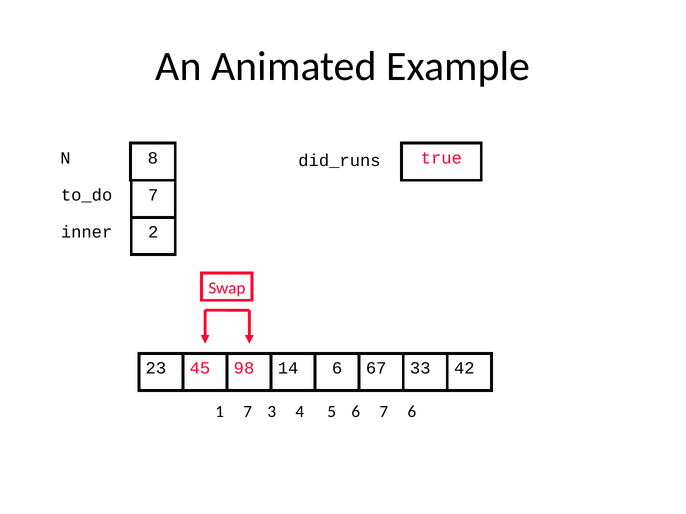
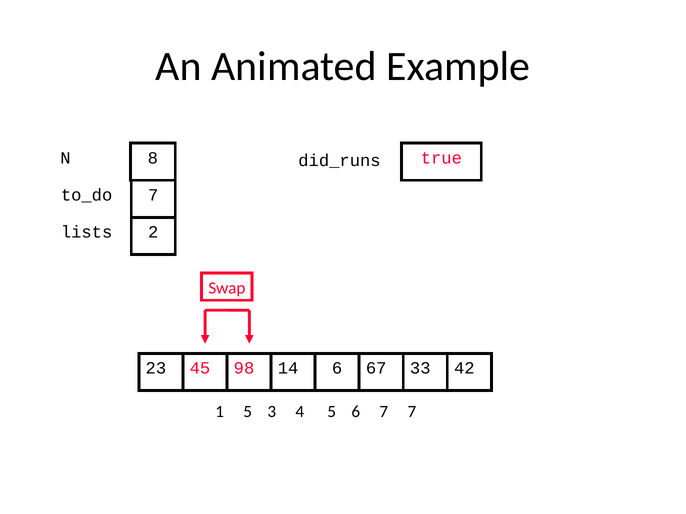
inner: inner -> lists
1 7: 7 -> 5
7 6: 6 -> 7
